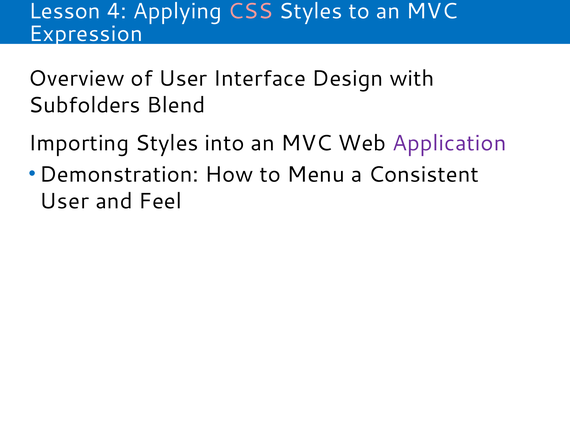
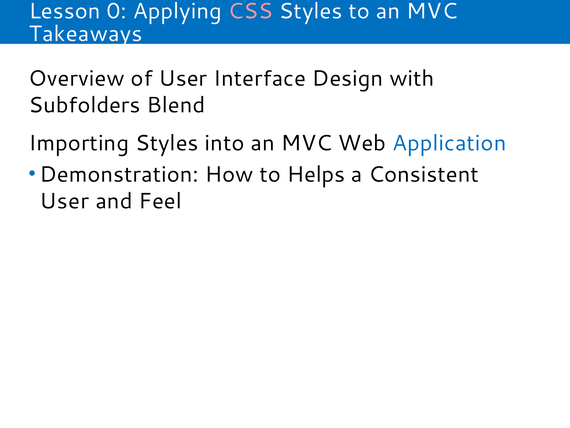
4: 4 -> 0
Expression: Expression -> Takeaways
Application colour: purple -> blue
Menu: Menu -> Helps
